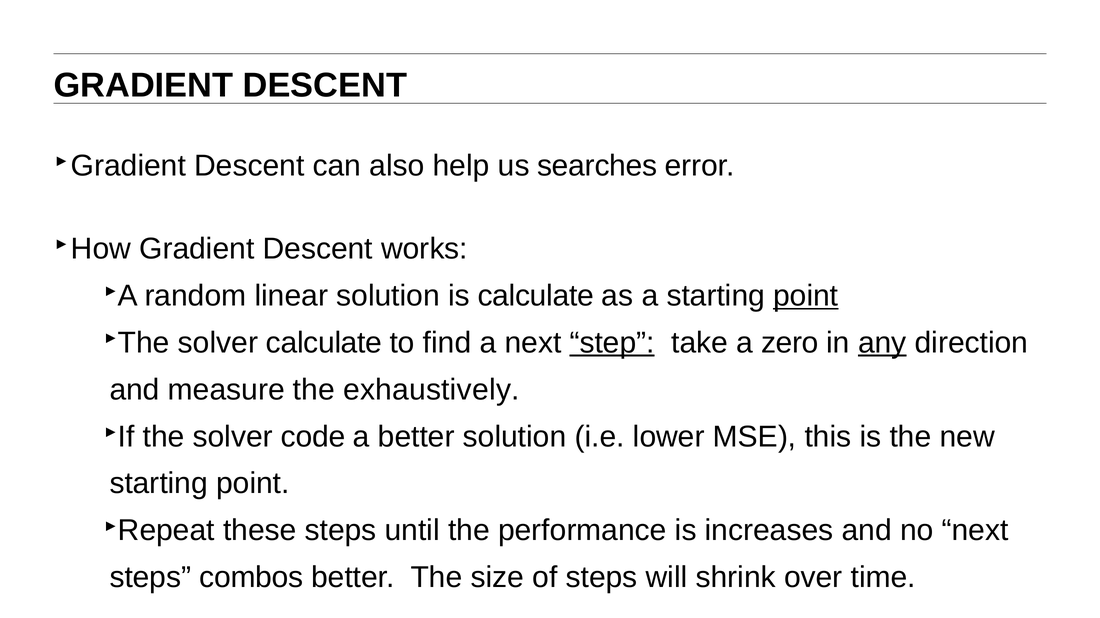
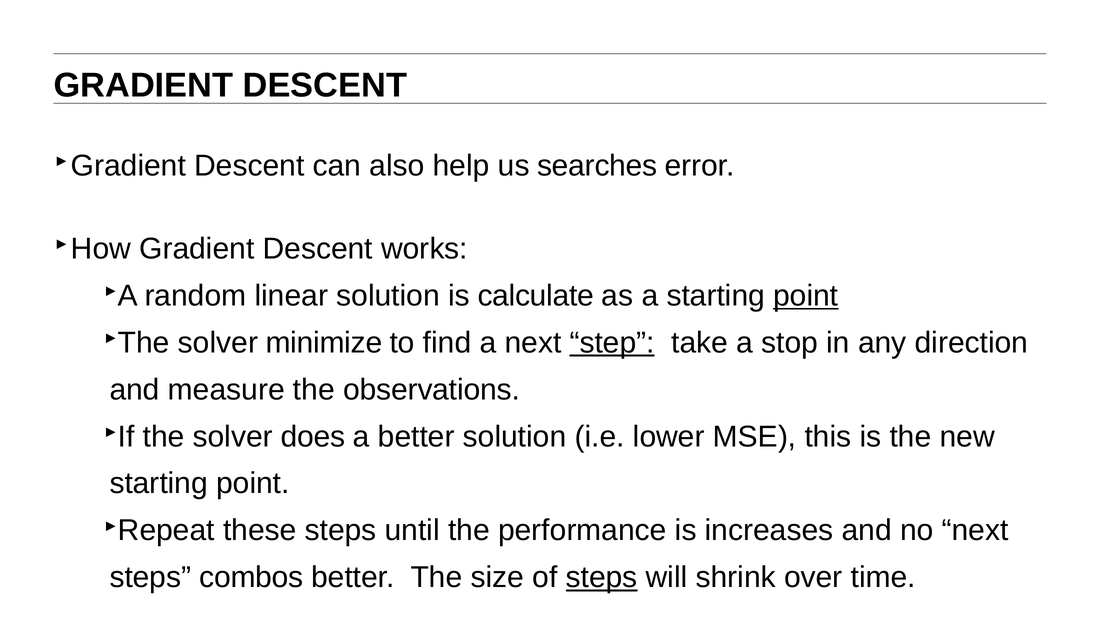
solver calculate: calculate -> minimize
zero: zero -> stop
any underline: present -> none
exhaustively: exhaustively -> observations
code: code -> does
steps at (602, 577) underline: none -> present
